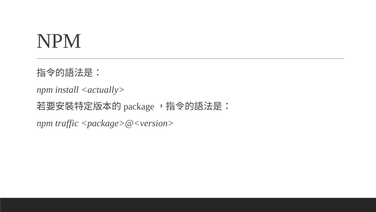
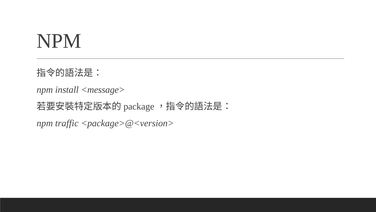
<actually>: <actually> -> <message>
